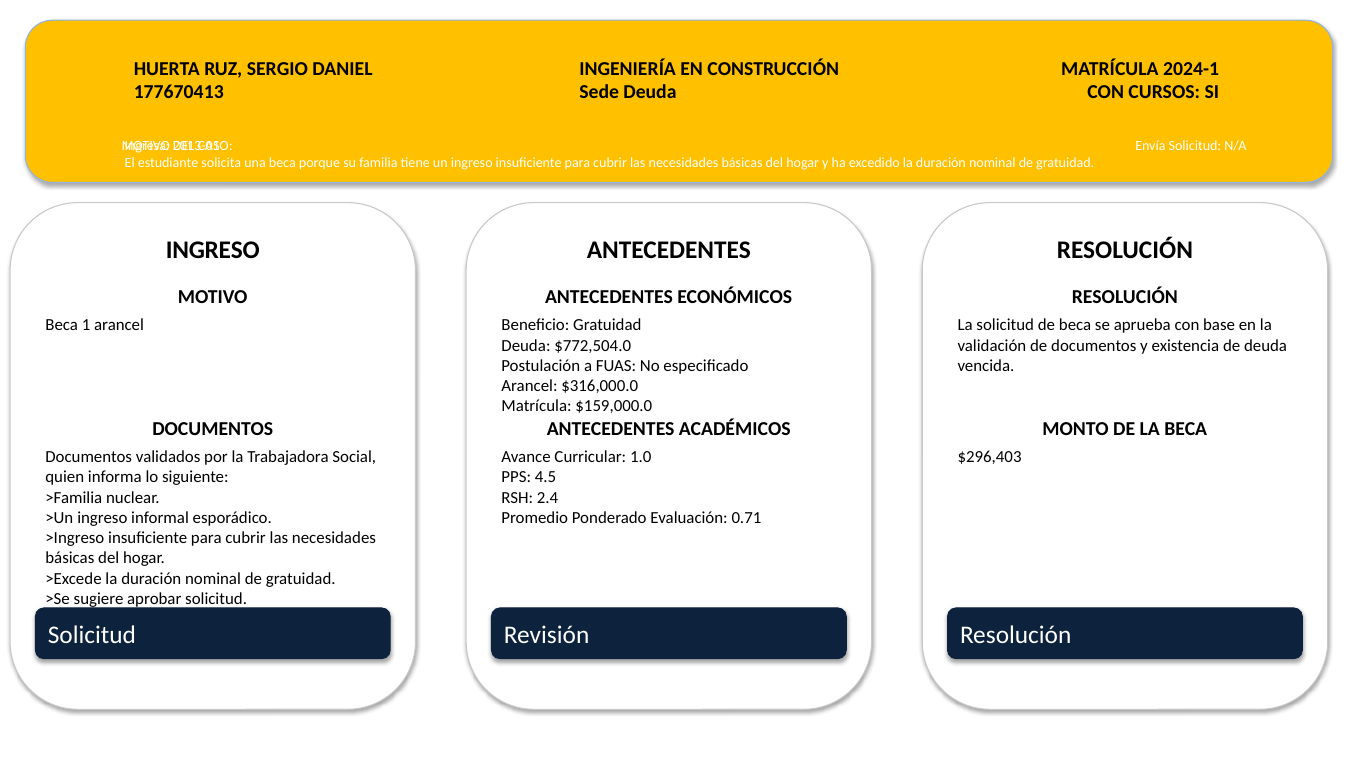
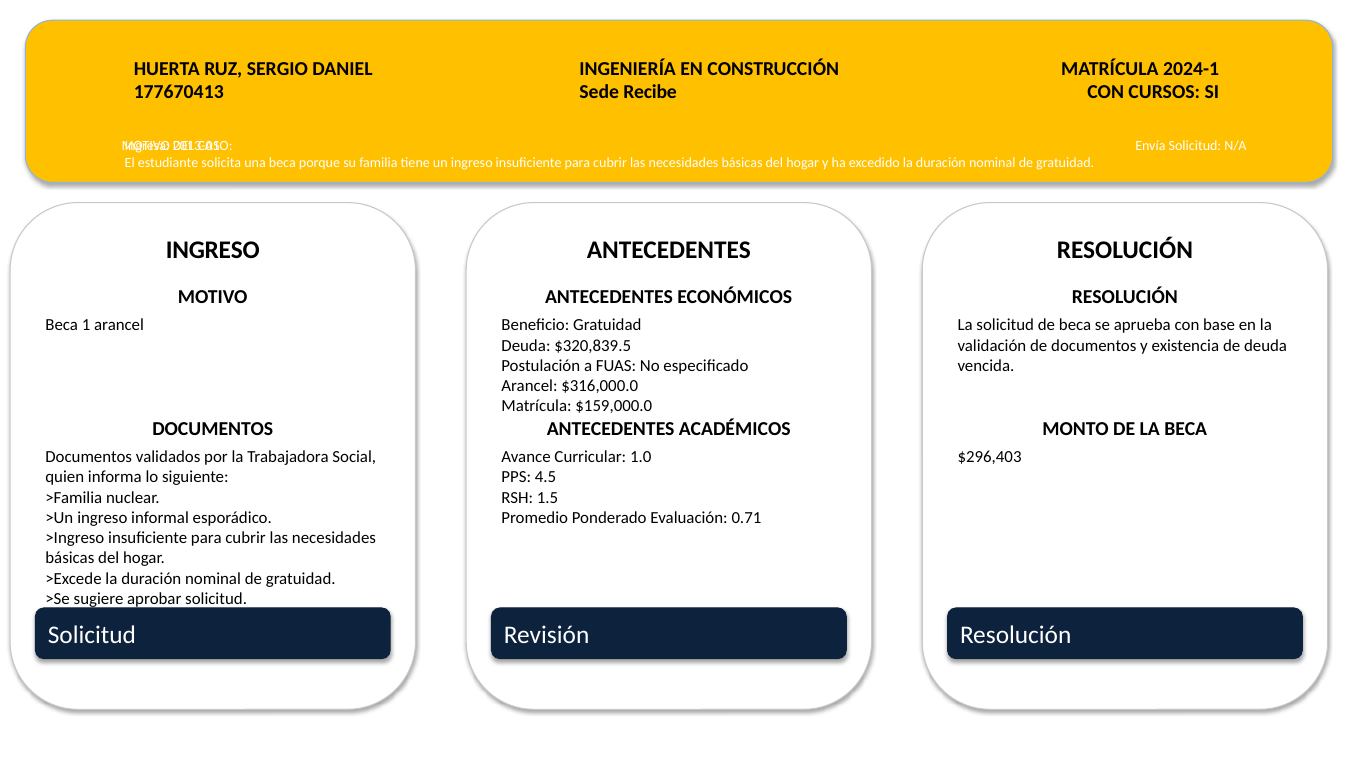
Sede Deuda: Deuda -> Recibe
$772,504.0: $772,504.0 -> $320,839.5
2.4: 2.4 -> 1.5
